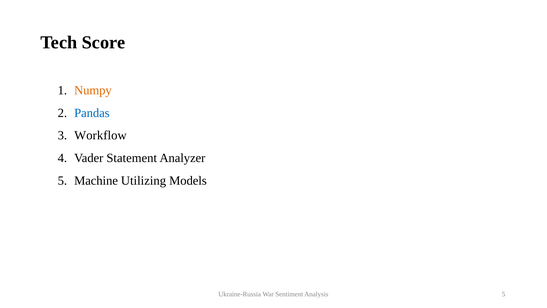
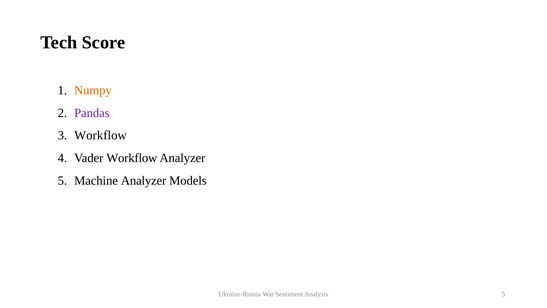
Pandas colour: blue -> purple
Vader Statement: Statement -> Workflow
Machine Utilizing: Utilizing -> Analyzer
